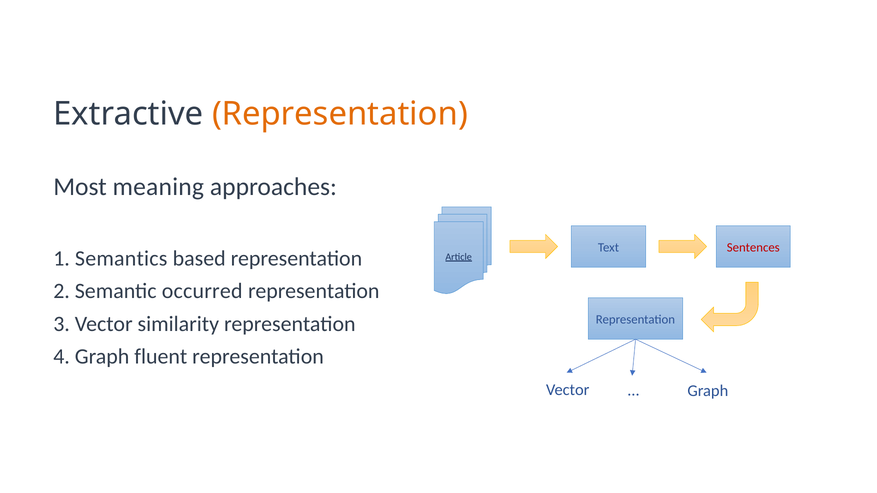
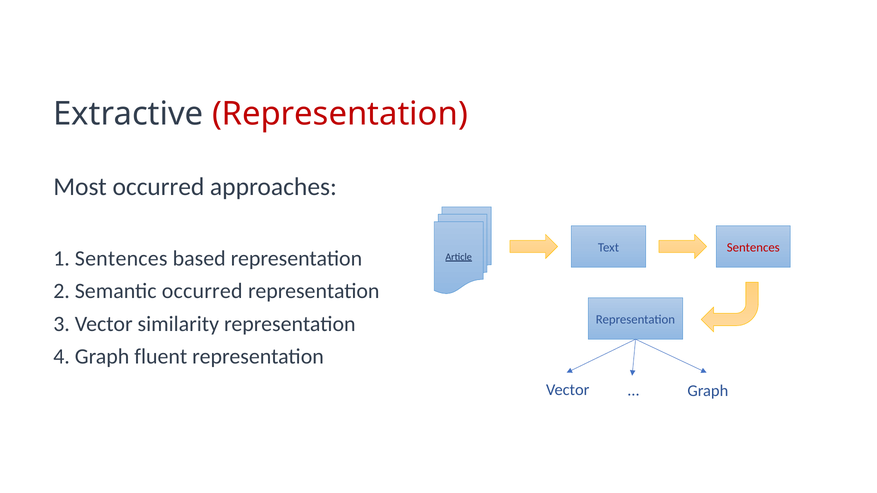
Representation at (340, 114) colour: orange -> red
Most meaning: meaning -> occurred
1 Semantics: Semantics -> Sentences
